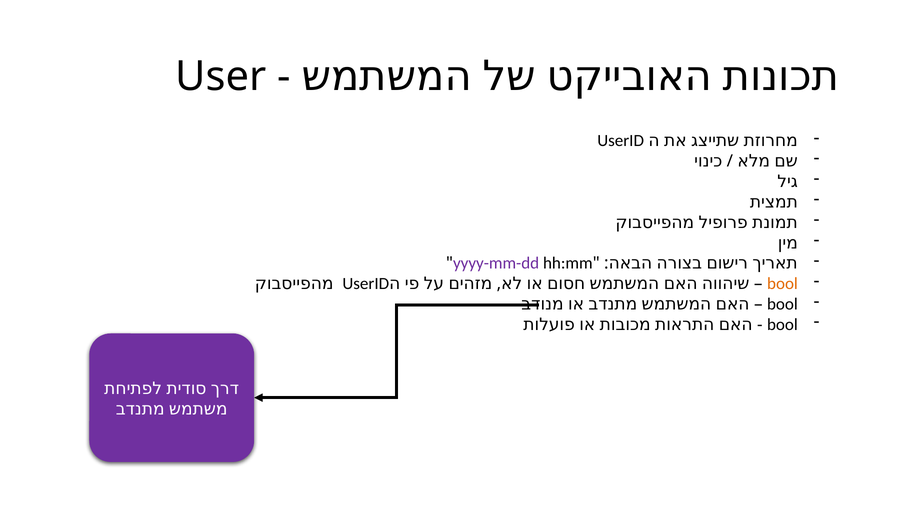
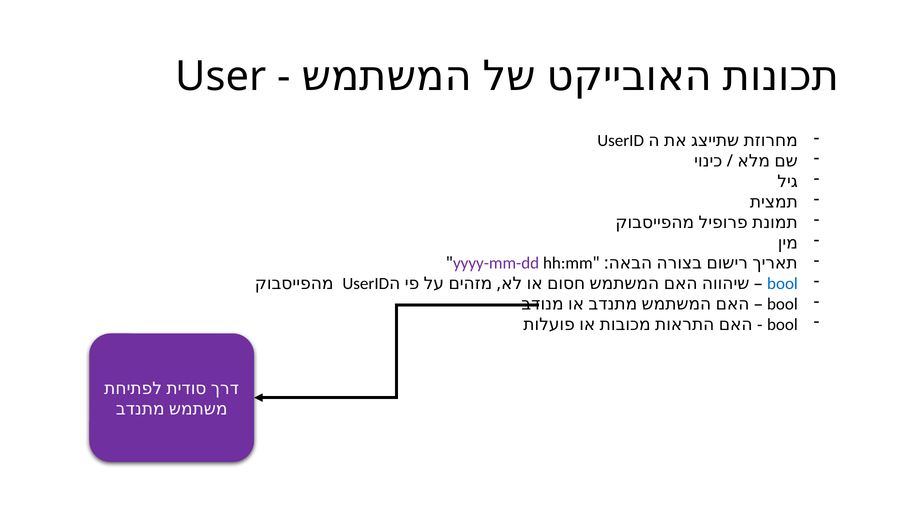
bool at (782, 284) colour: orange -> blue
